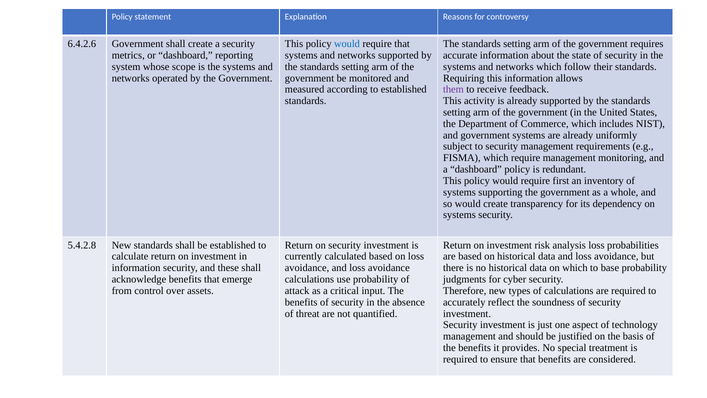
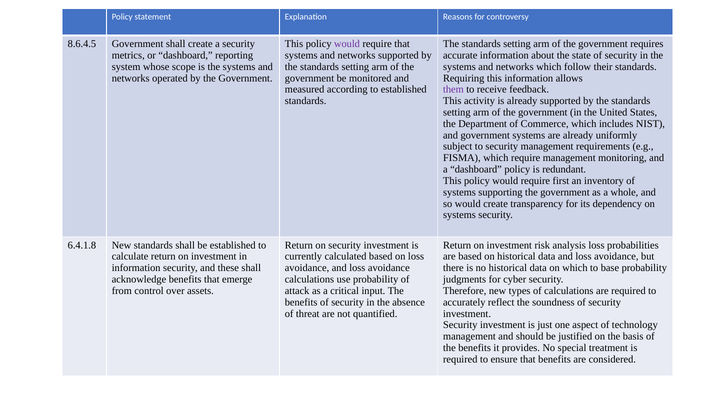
6.4.2.6: 6.4.2.6 -> 8.6.4.5
would at (347, 44) colour: blue -> purple
5.4.2.8: 5.4.2.8 -> 6.4.1.8
